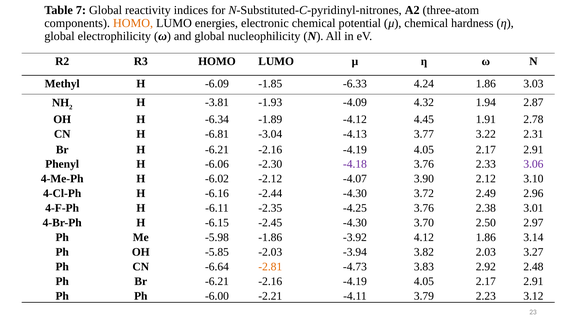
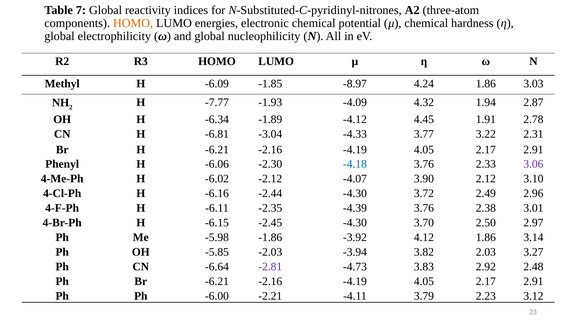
-6.33: -6.33 -> -8.97
-3.81: -3.81 -> -7.77
-4.13: -4.13 -> -4.33
-4.18 colour: purple -> blue
-4.25: -4.25 -> -4.39
-2.81 colour: orange -> purple
